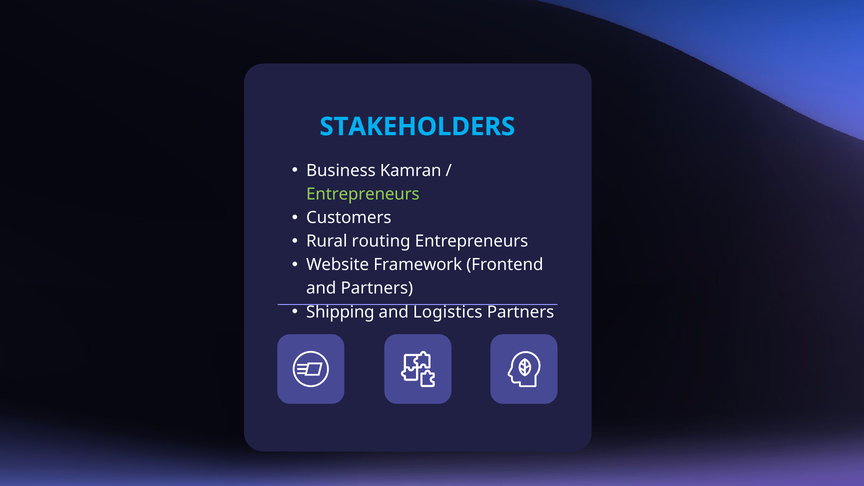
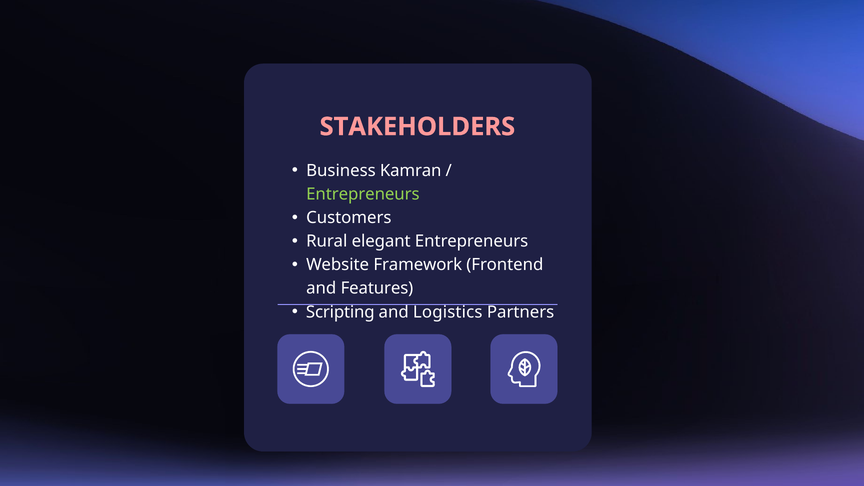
STAKEHOLDERS colour: light blue -> pink
routing: routing -> elegant
and Partners: Partners -> Features
Shipping: Shipping -> Scripting
